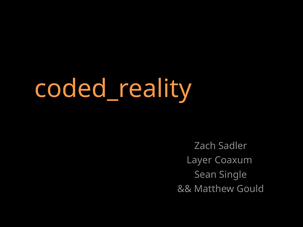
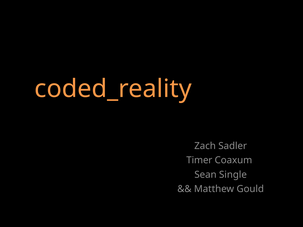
Layer: Layer -> Timer
